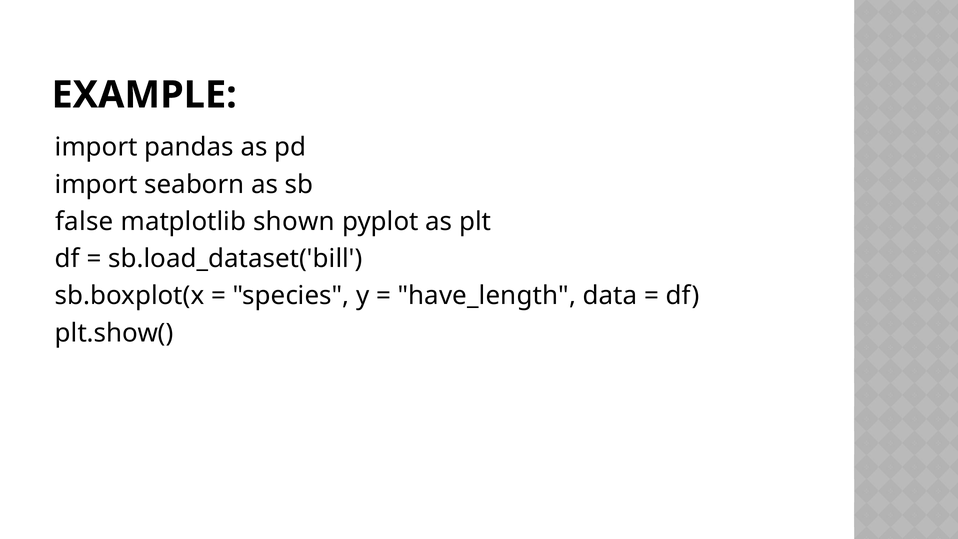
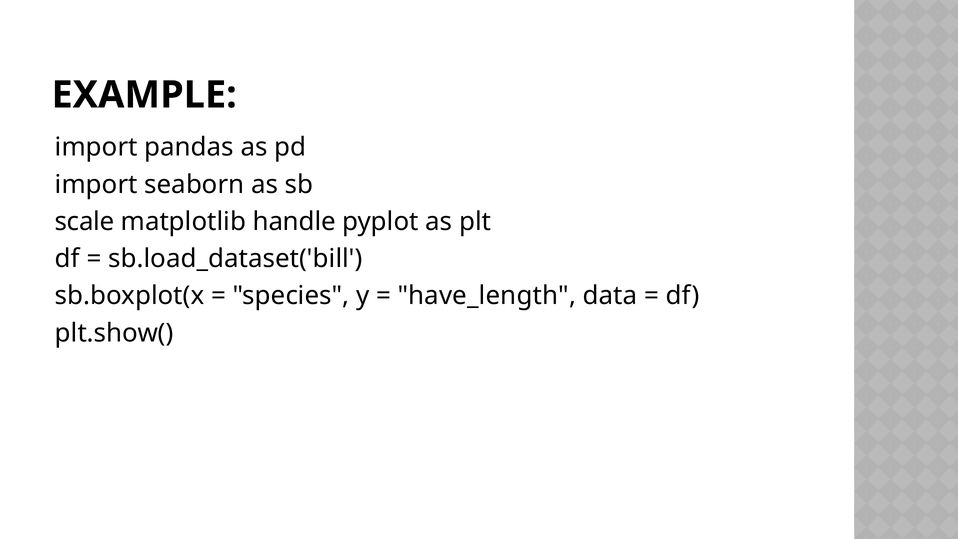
false: false -> scale
shown: shown -> handle
